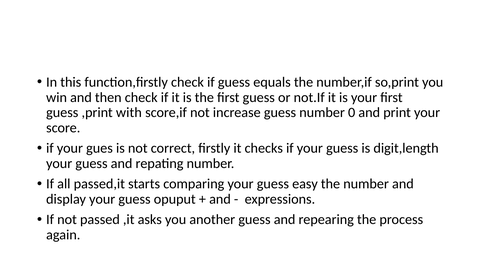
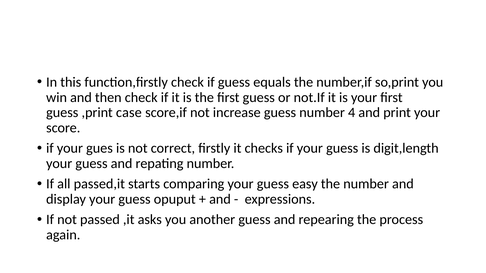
with: with -> case
0: 0 -> 4
